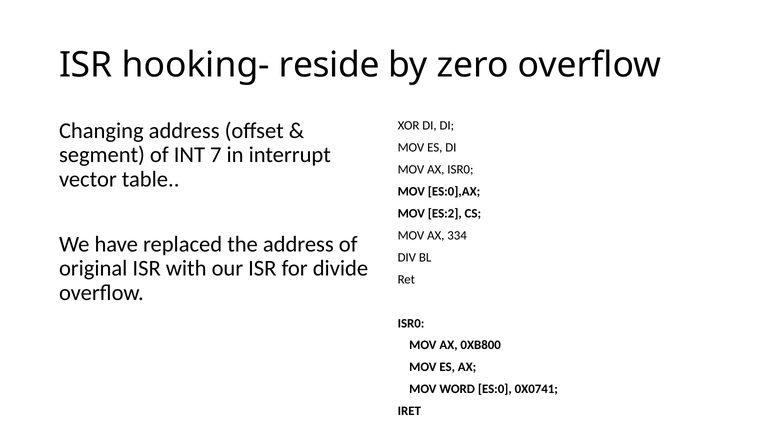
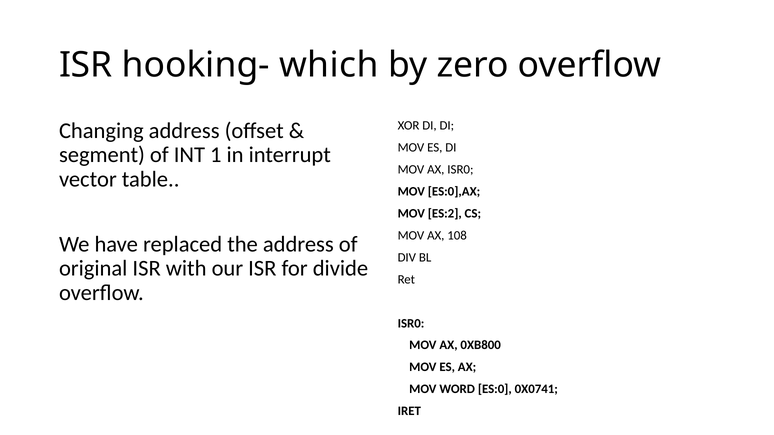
reside: reside -> which
7: 7 -> 1
334: 334 -> 108
